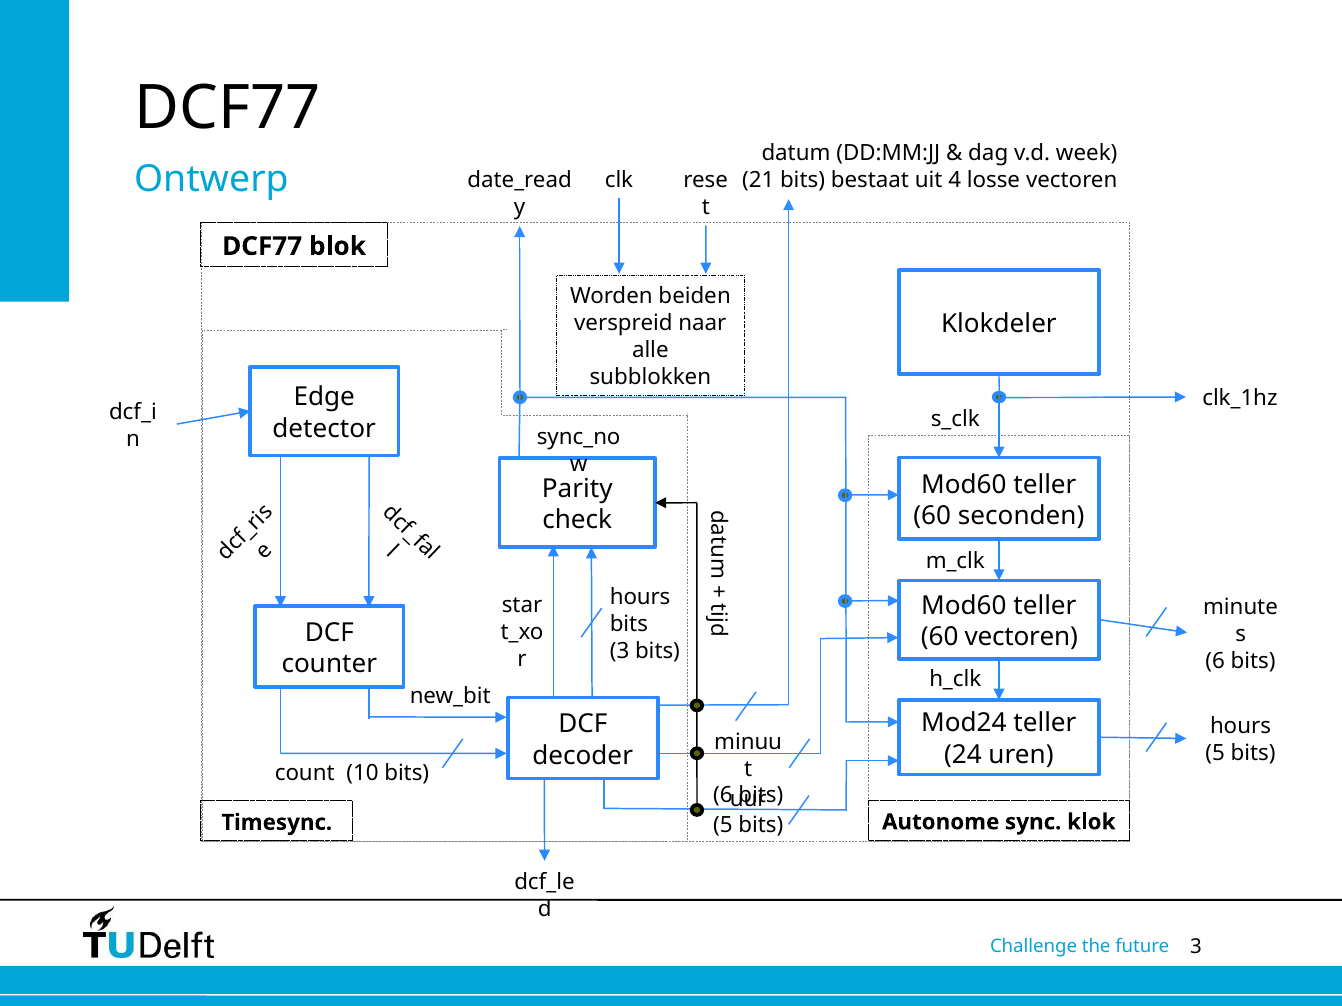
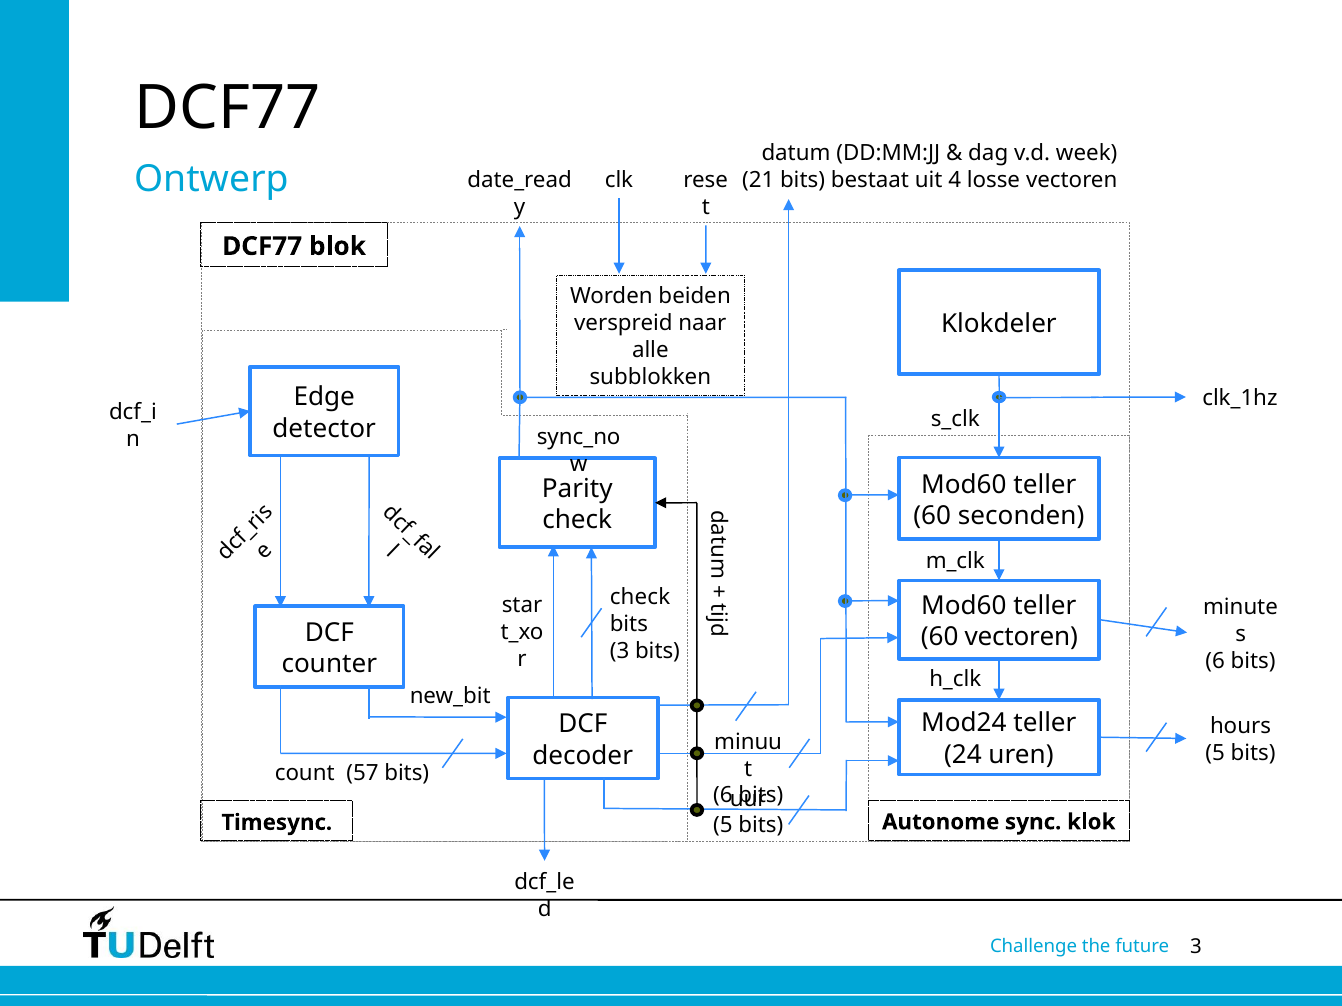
hours at (640, 597): hours -> check
10: 10 -> 57
